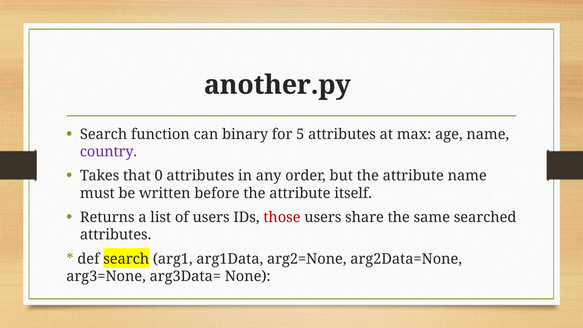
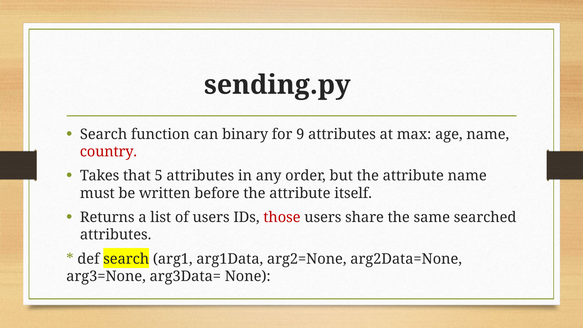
another.py: another.py -> sending.py
5: 5 -> 9
country colour: purple -> red
0: 0 -> 5
